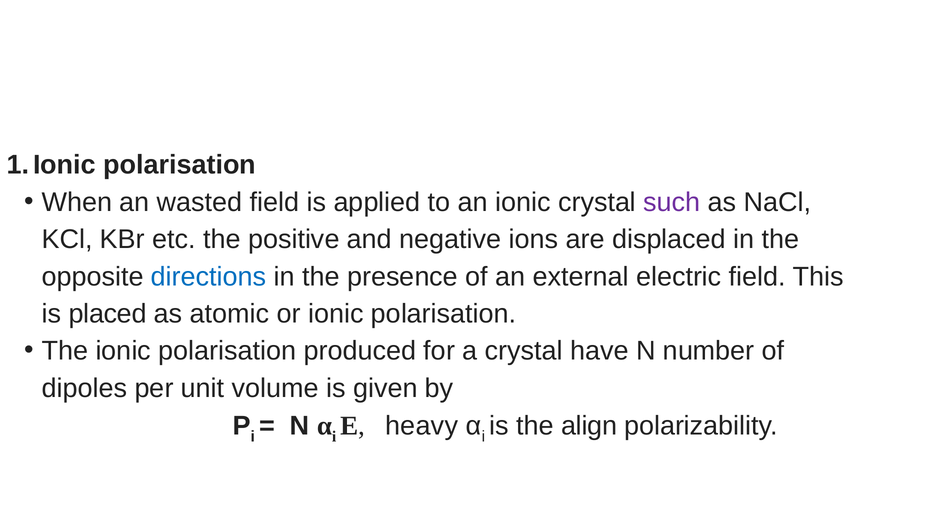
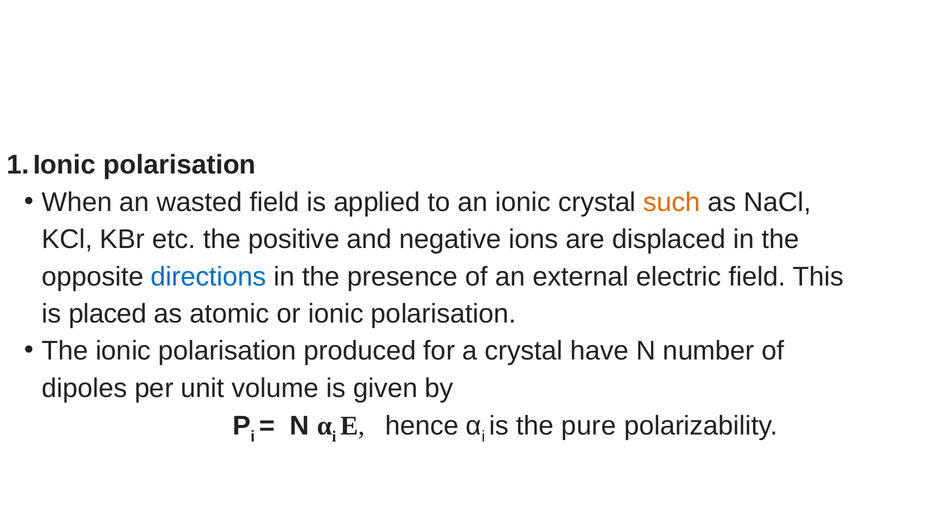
such colour: purple -> orange
heavy: heavy -> hence
align: align -> pure
